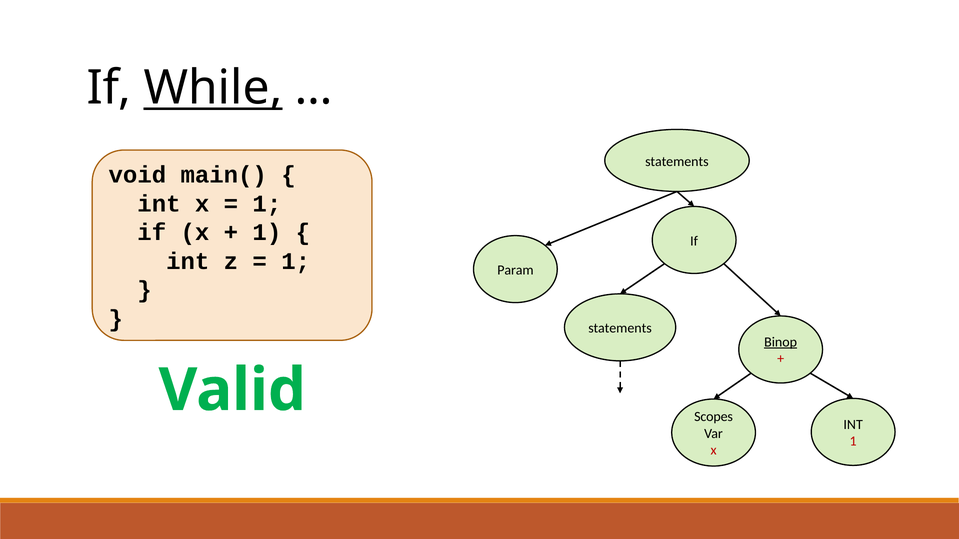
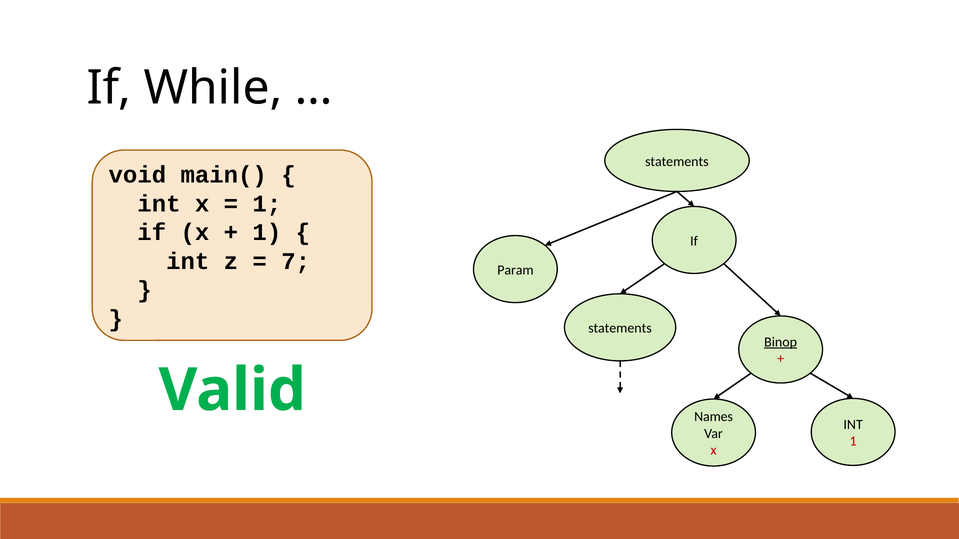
While underline: present -> none
1 at (296, 261): 1 -> 7
Scopes: Scopes -> Names
